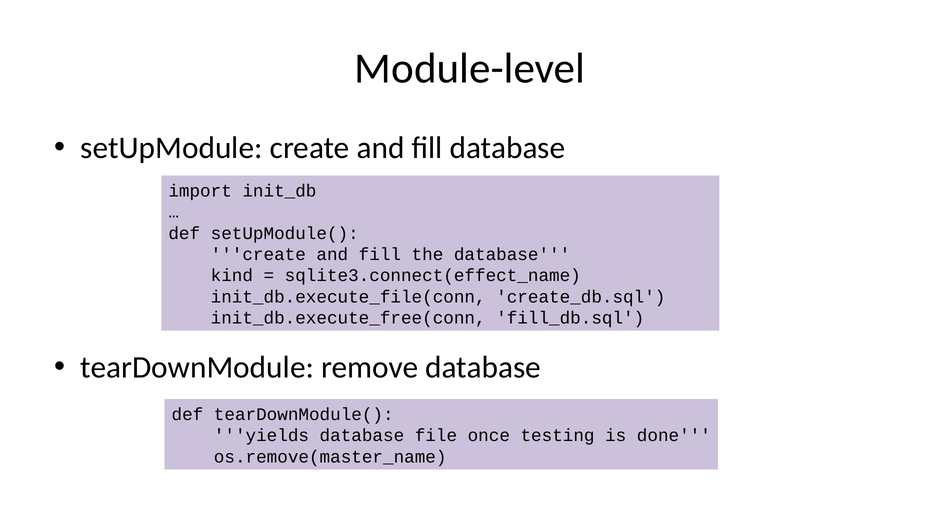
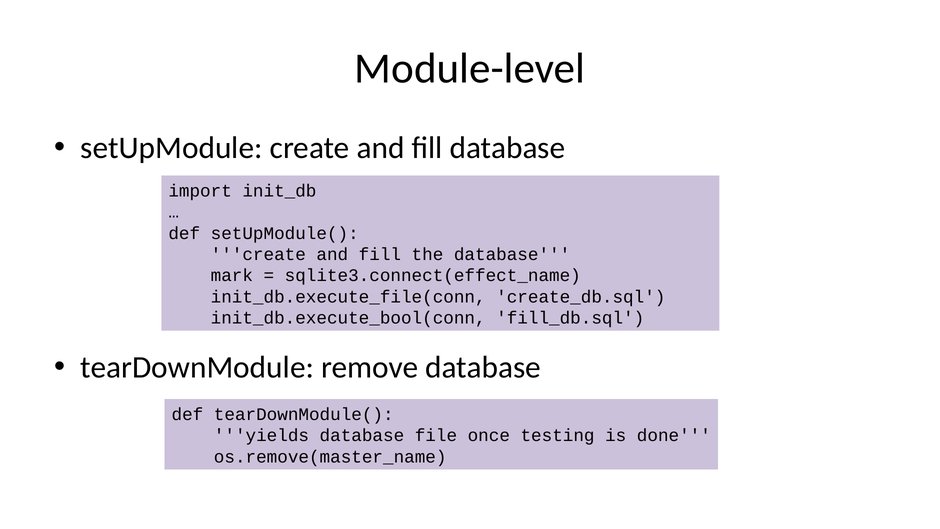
kind: kind -> mark
init_db.execute_free(conn: init_db.execute_free(conn -> init_db.execute_bool(conn
